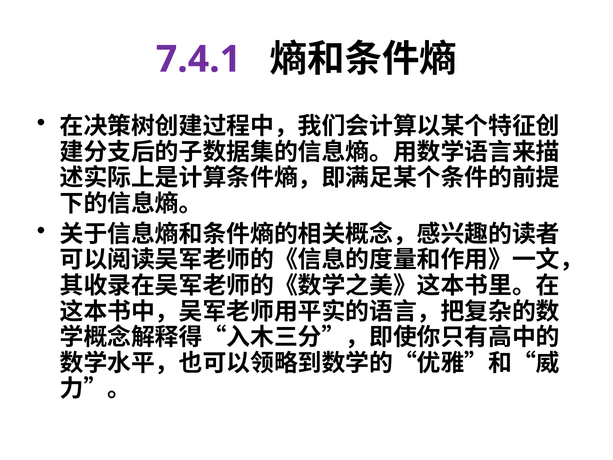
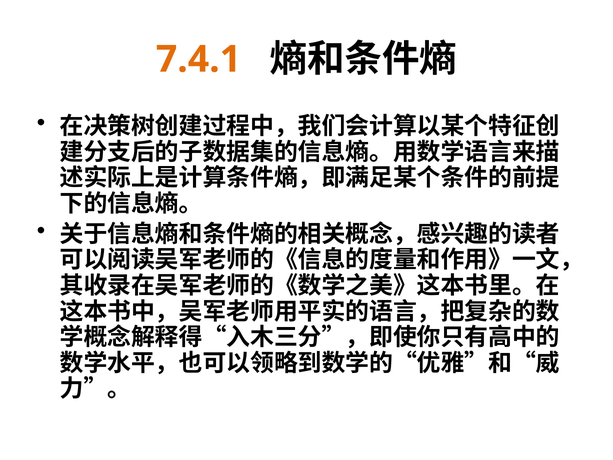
7.4.1 colour: purple -> orange
